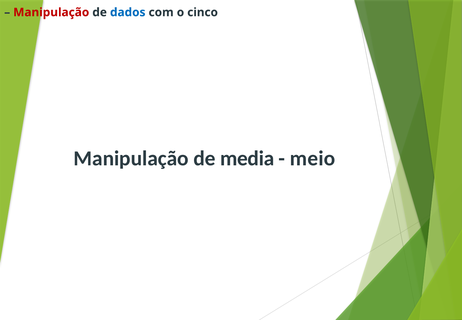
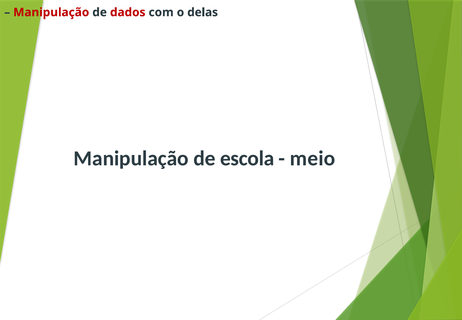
dados colour: blue -> red
cinco: cinco -> delas
media: media -> escola
